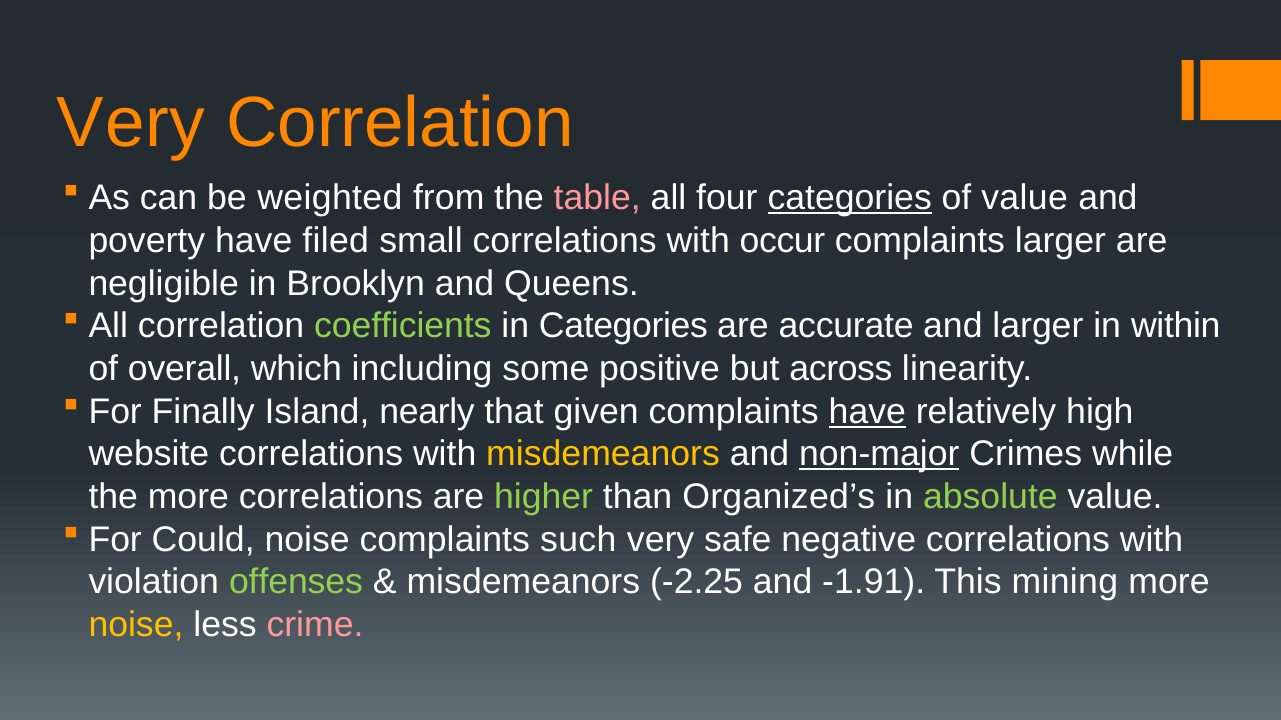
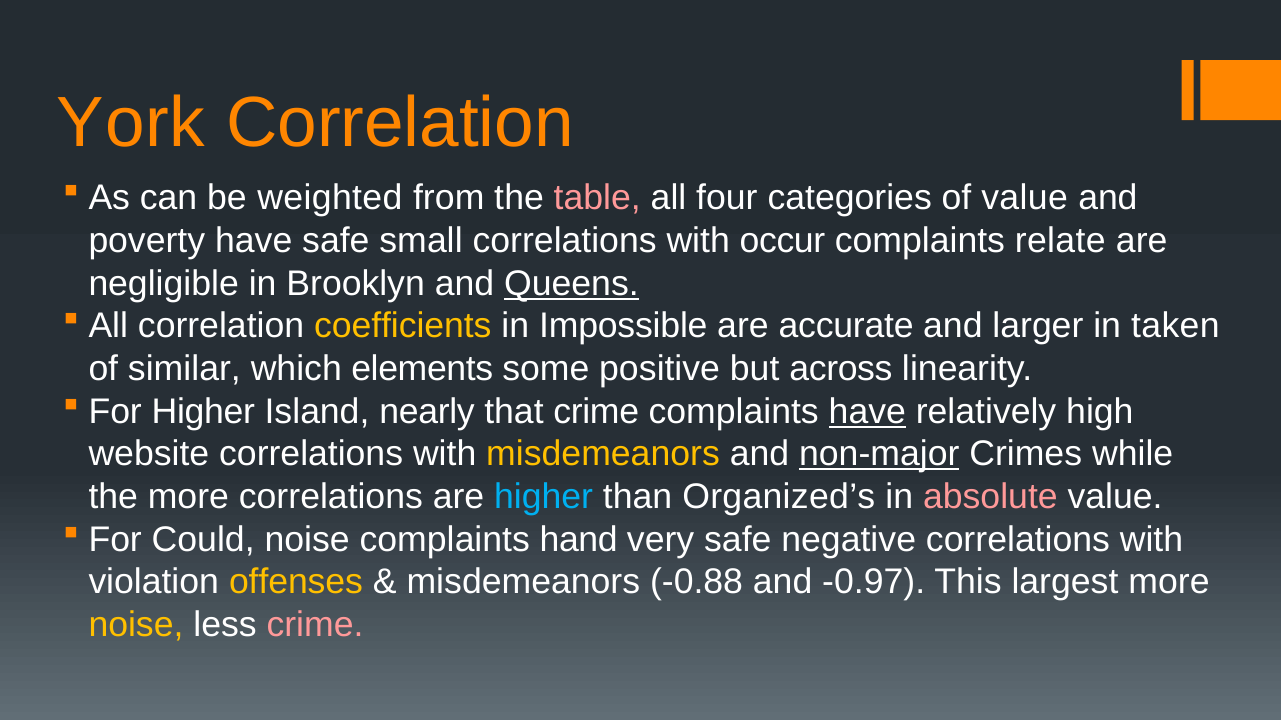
Very at (131, 123): Very -> York
categories at (850, 198) underline: present -> none
have filed: filed -> safe
complaints larger: larger -> relate
Queens underline: none -> present
coefficients colour: light green -> yellow
in Categories: Categories -> Impossible
within: within -> taken
overall: overall -> similar
including: including -> elements
For Finally: Finally -> Higher
that given: given -> crime
higher at (544, 497) colour: light green -> light blue
absolute colour: light green -> pink
such: such -> hand
offenses colour: light green -> yellow
-2.25: -2.25 -> -0.88
-1.91: -1.91 -> -0.97
mining: mining -> largest
